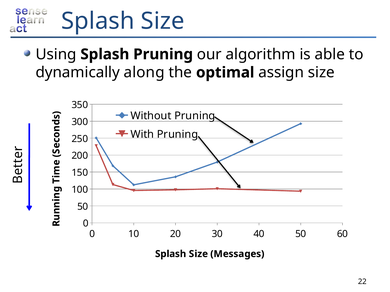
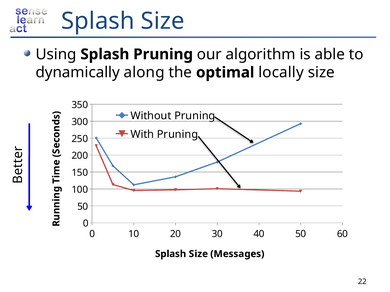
assign: assign -> locally
